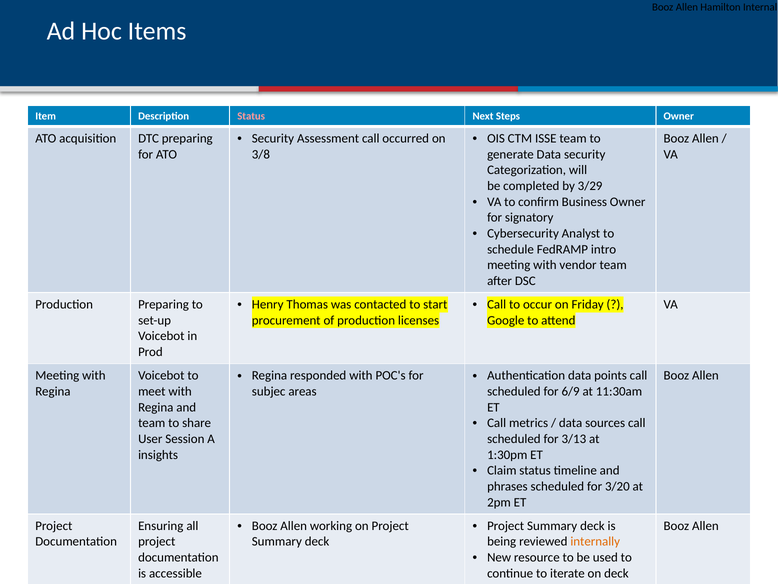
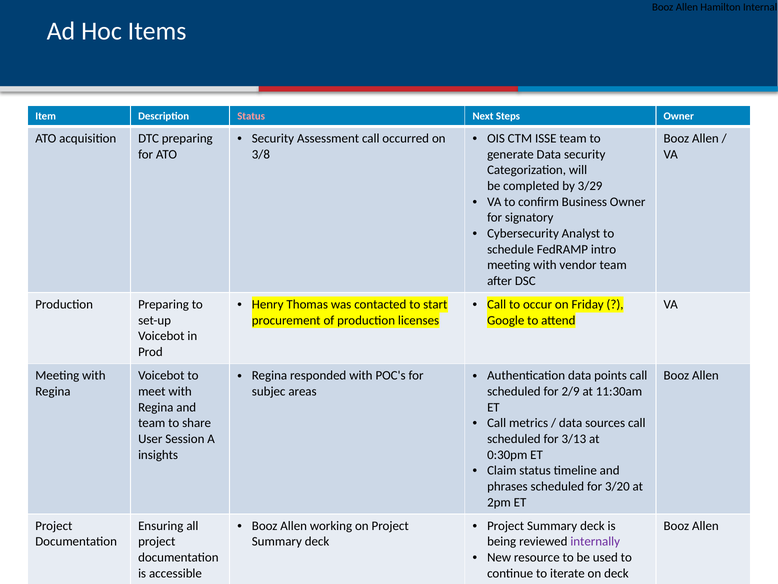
6/9: 6/9 -> 2/9
1:30pm: 1:30pm -> 0:30pm
internally colour: orange -> purple
